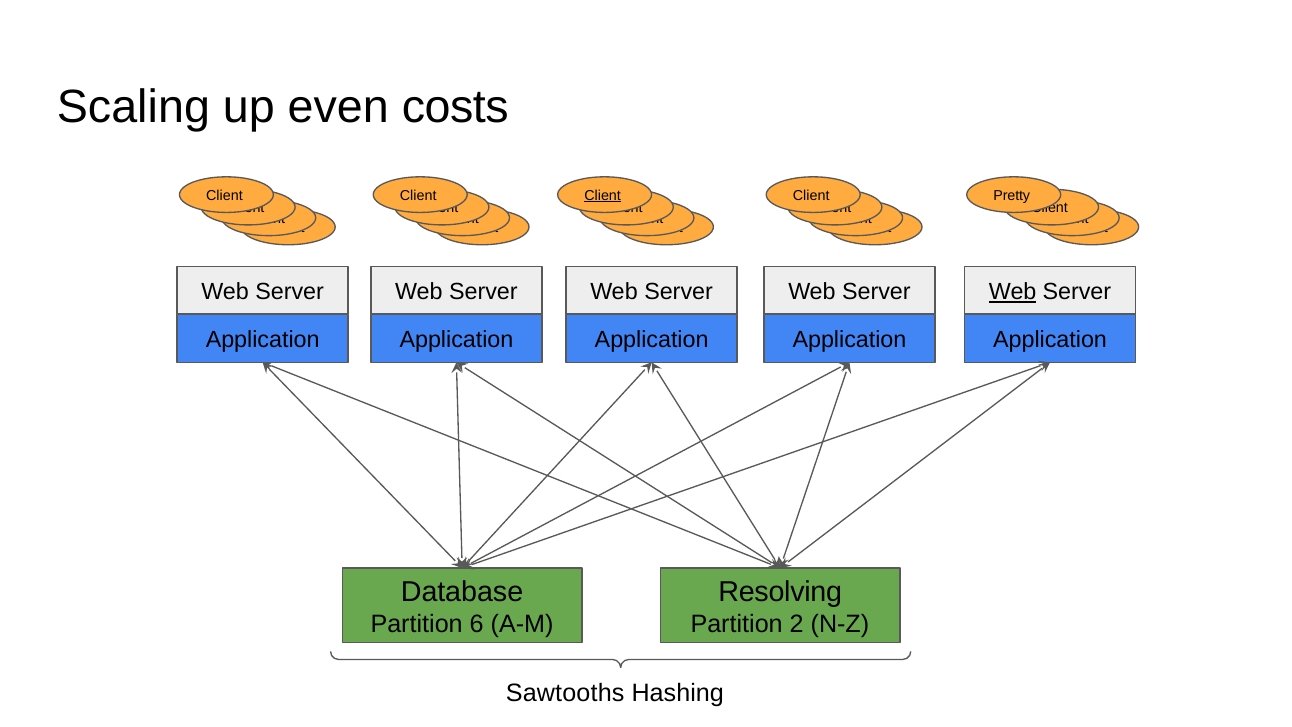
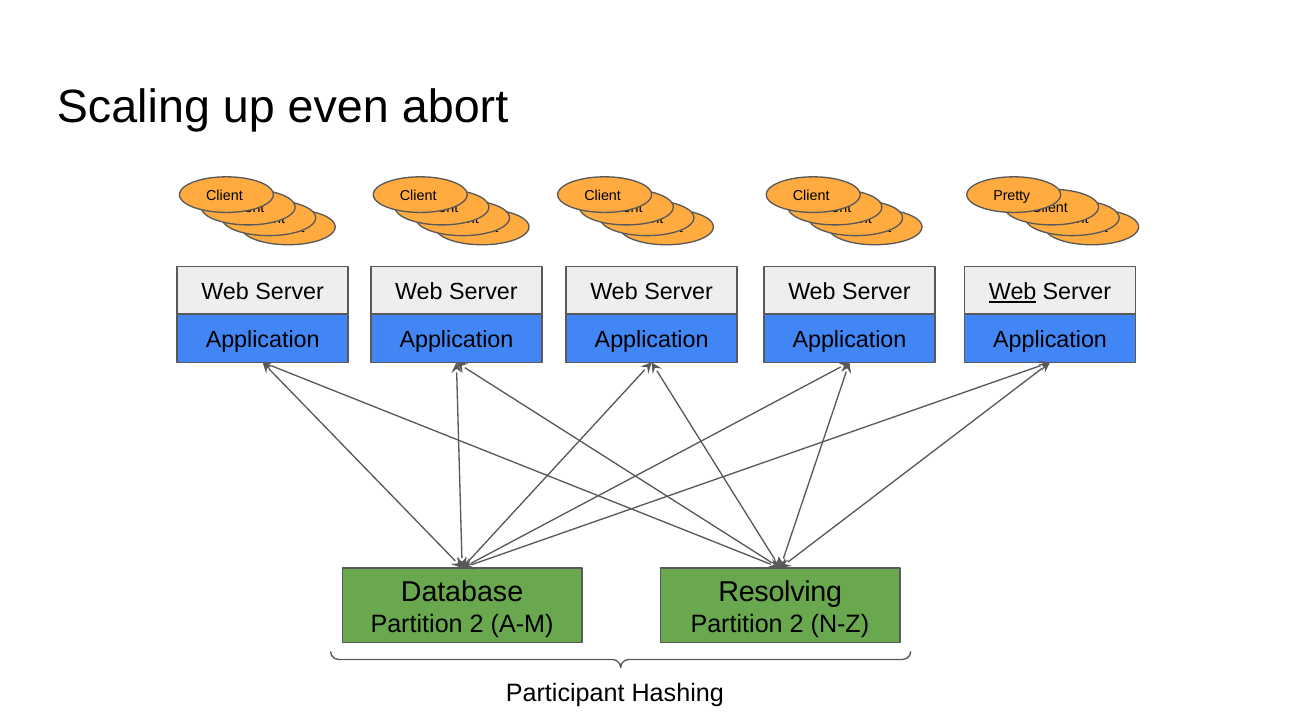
costs: costs -> abort
Client at (603, 196) underline: present -> none
6 at (477, 624): 6 -> 2
Sawtooths: Sawtooths -> Participant
